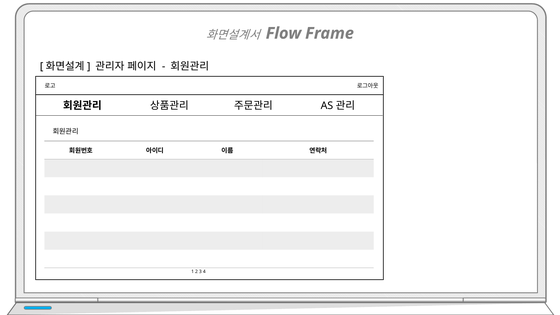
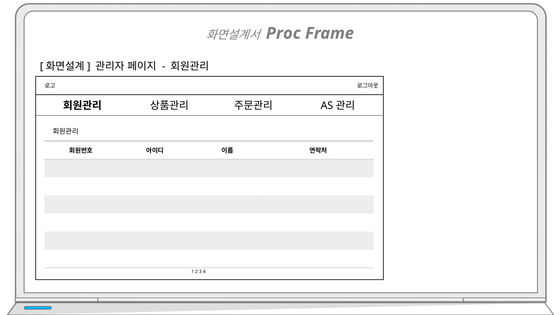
Flow: Flow -> Proc
